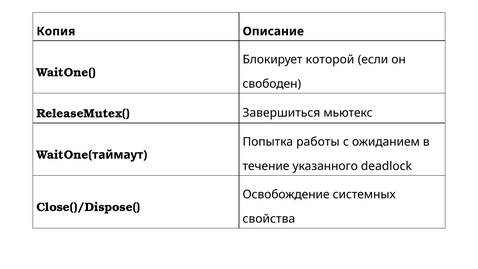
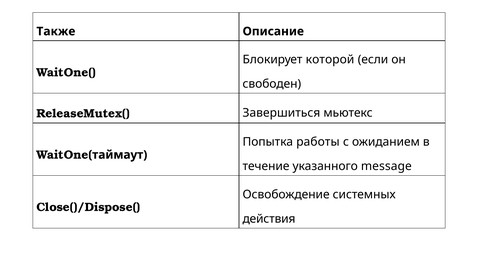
Копия: Копия -> Также
deadlock: deadlock -> message
свойства: свойства -> действия
